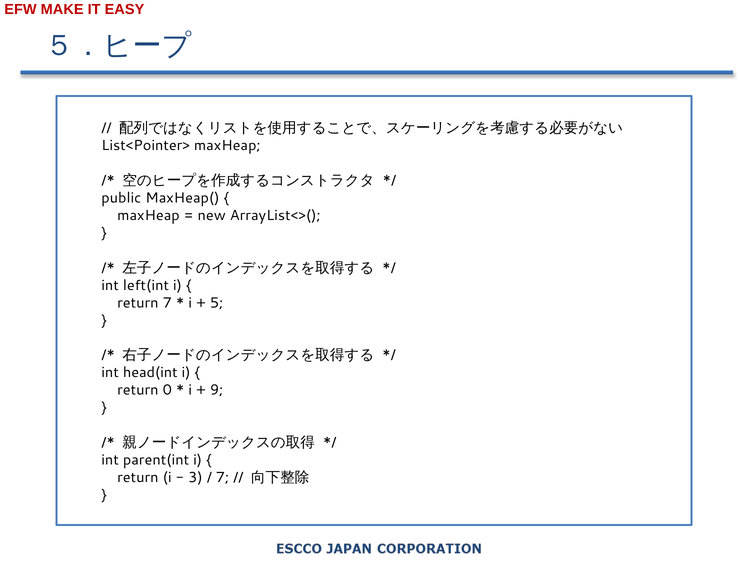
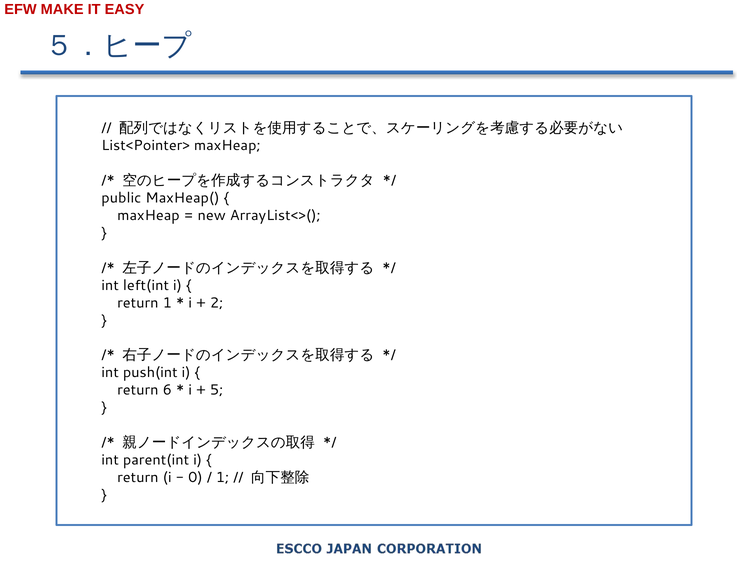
return 7: 7 -> 1
5: 5 -> 2
head(int: head(int -> push(int
0: 0 -> 6
9: 9 -> 5
3: 3 -> 0
7 at (222, 477): 7 -> 1
